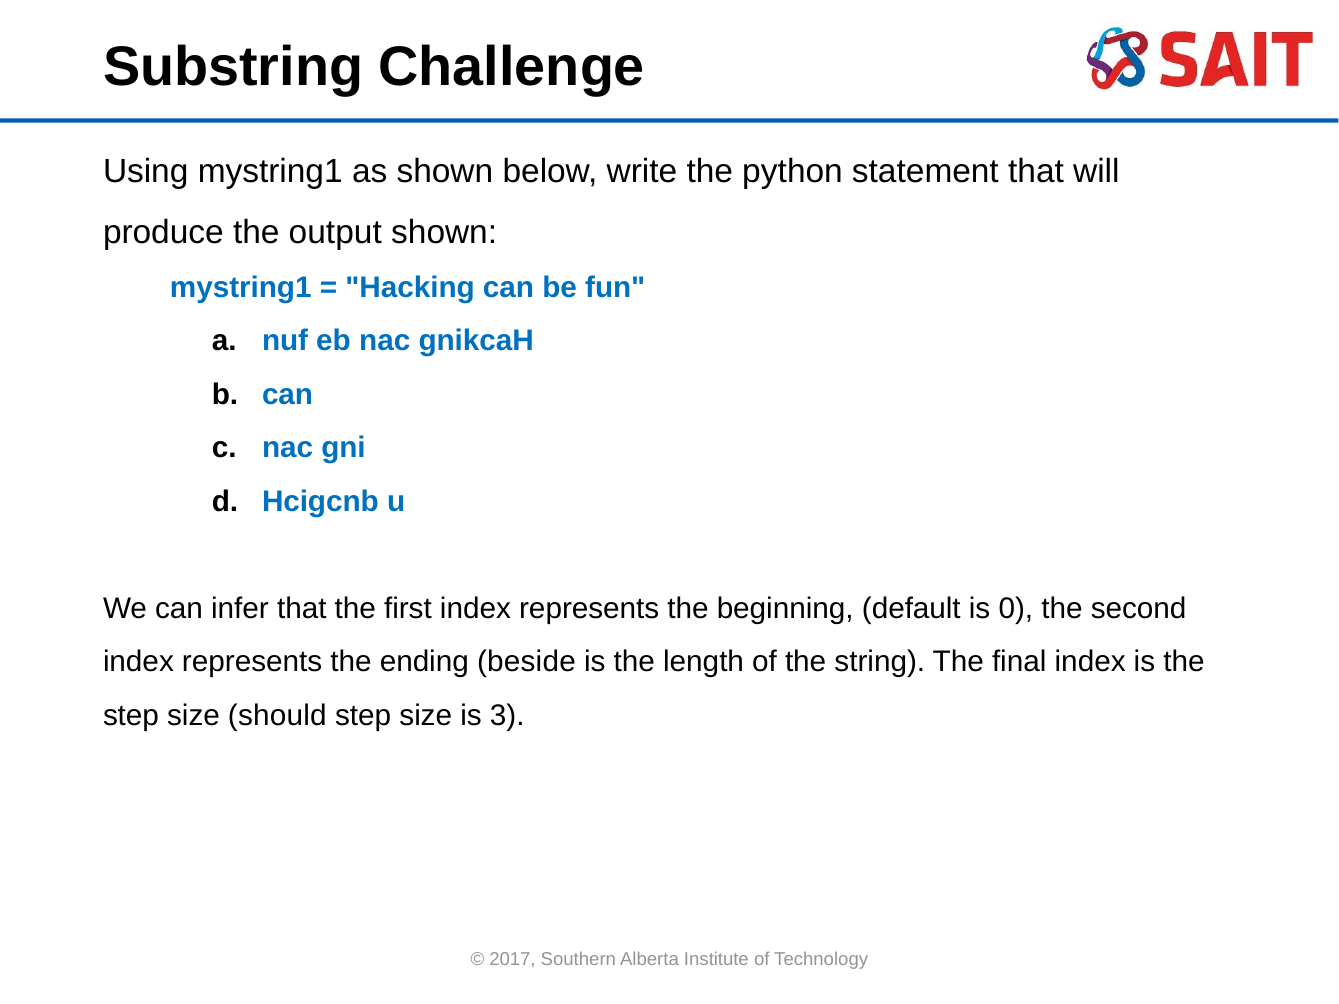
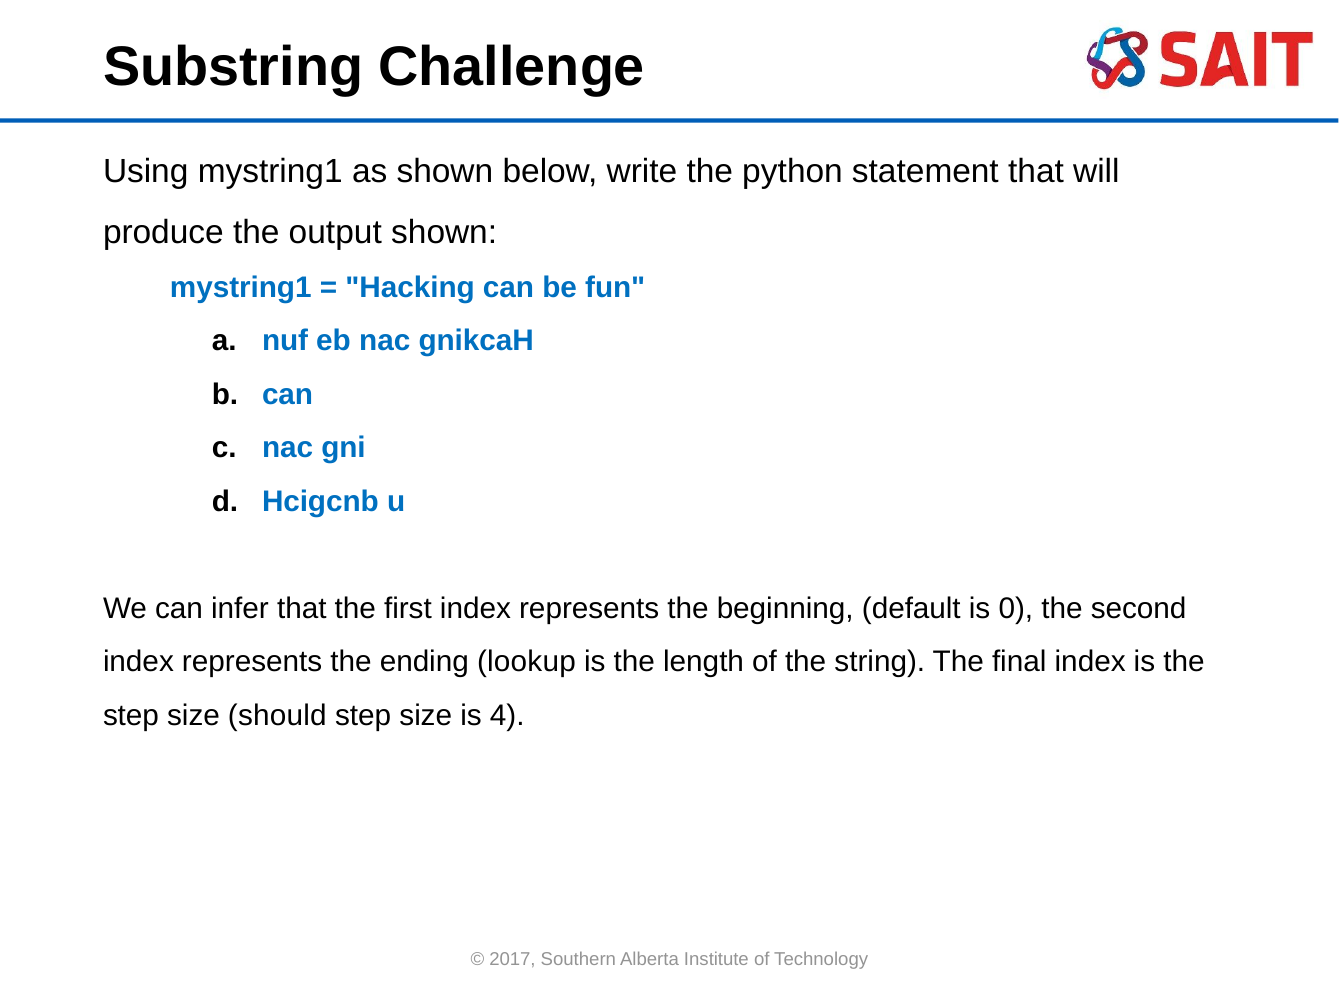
beside: beside -> lookup
3: 3 -> 4
